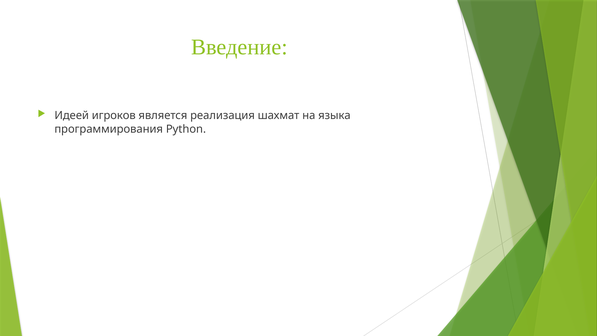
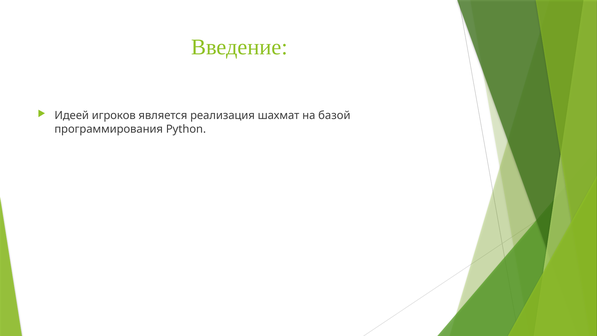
языка: языка -> базой
